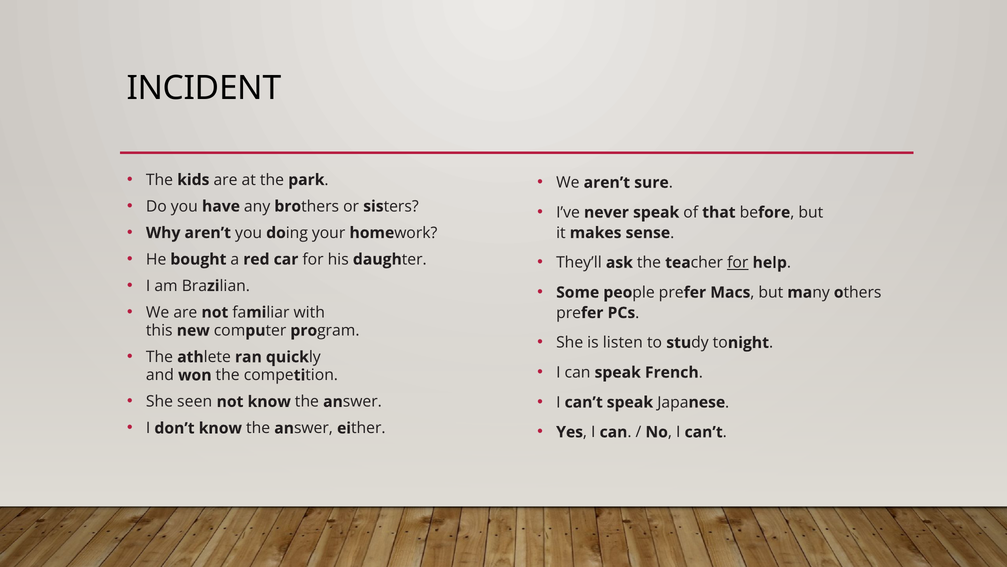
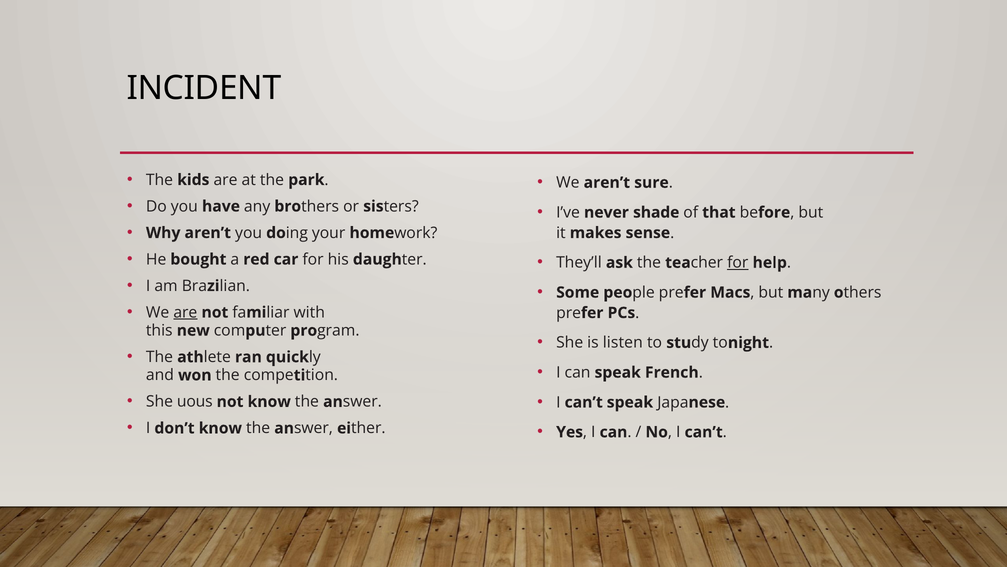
never speak: speak -> shade
are at (185, 312) underline: none -> present
seen: seen -> uous
